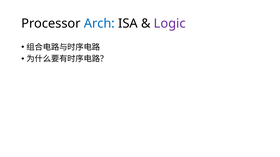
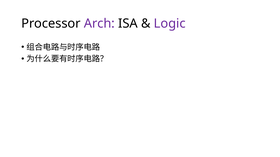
Arch colour: blue -> purple
